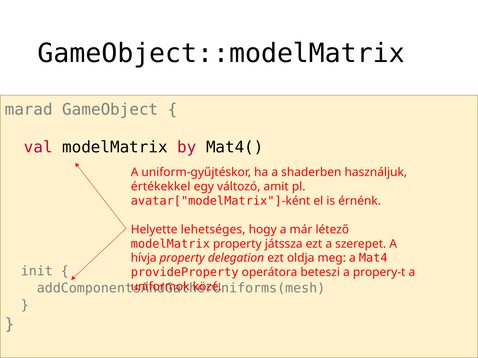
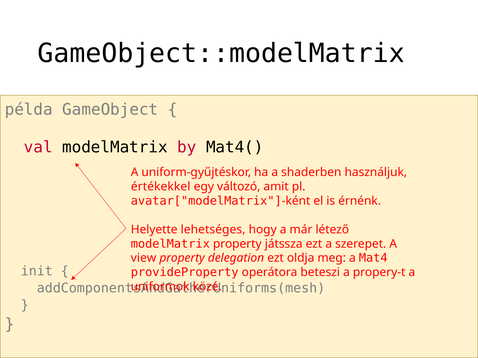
marad: marad -> példa
hívja: hívja -> view
